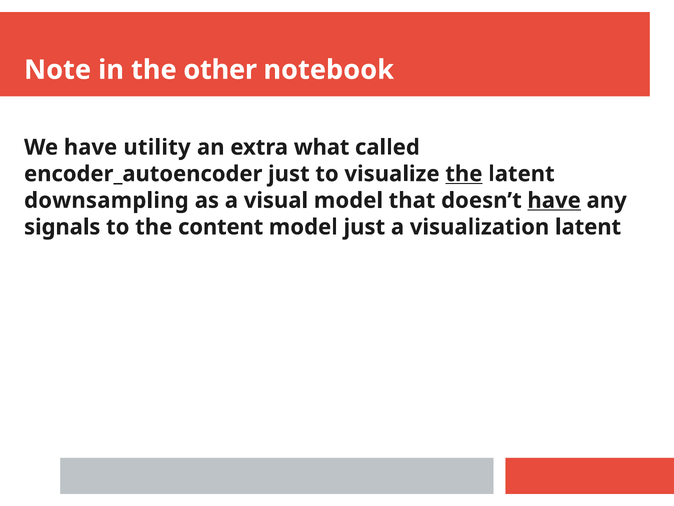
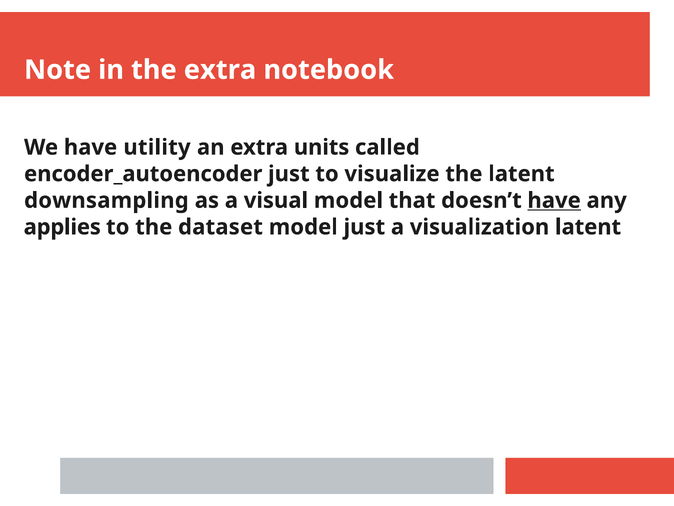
the other: other -> extra
what: what -> units
the at (464, 174) underline: present -> none
signals: signals -> applies
content: content -> dataset
